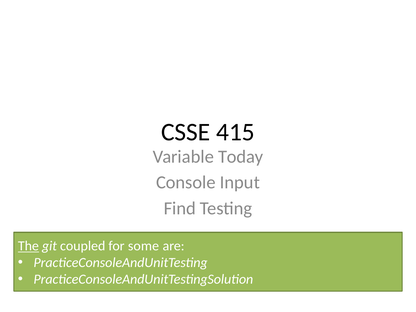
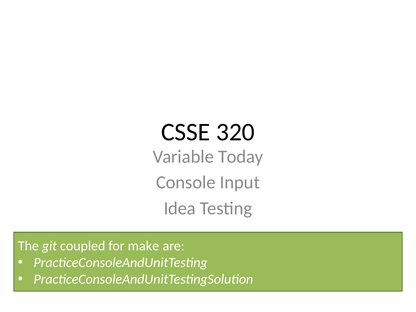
415: 415 -> 320
Find: Find -> Idea
The underline: present -> none
some: some -> make
